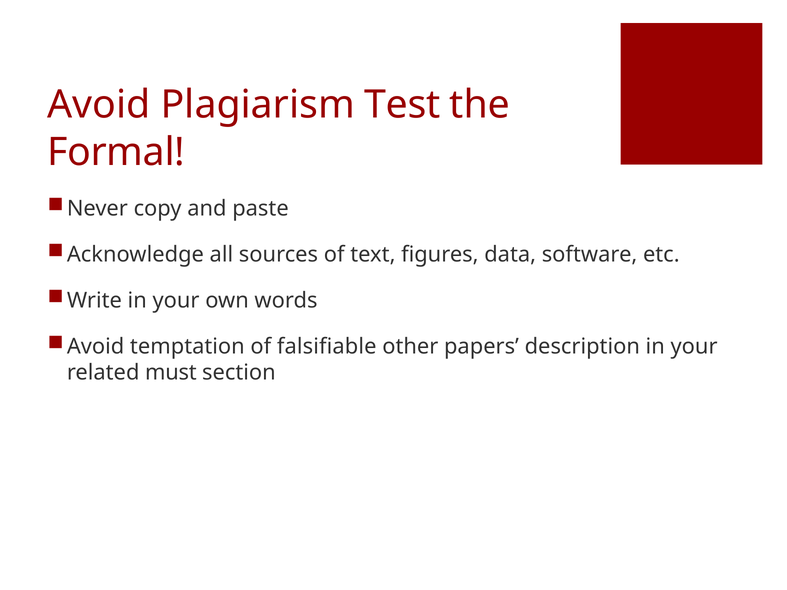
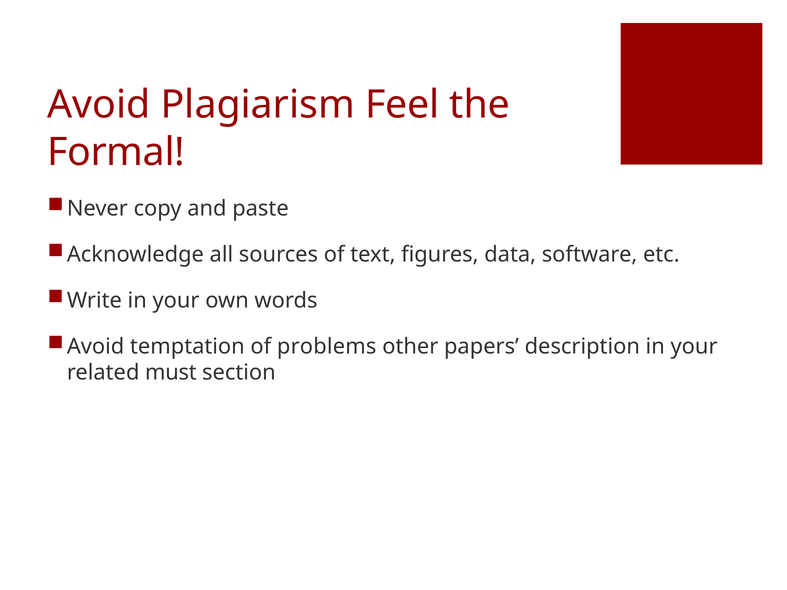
Test: Test -> Feel
falsifiable: falsifiable -> problems
